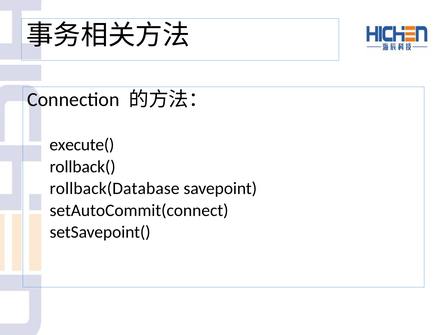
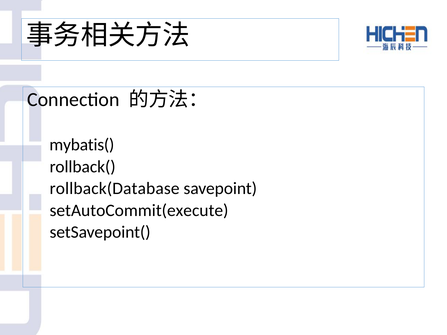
execute(: execute( -> mybatis(
setAutoCommit(connect: setAutoCommit(connect -> setAutoCommit(execute
